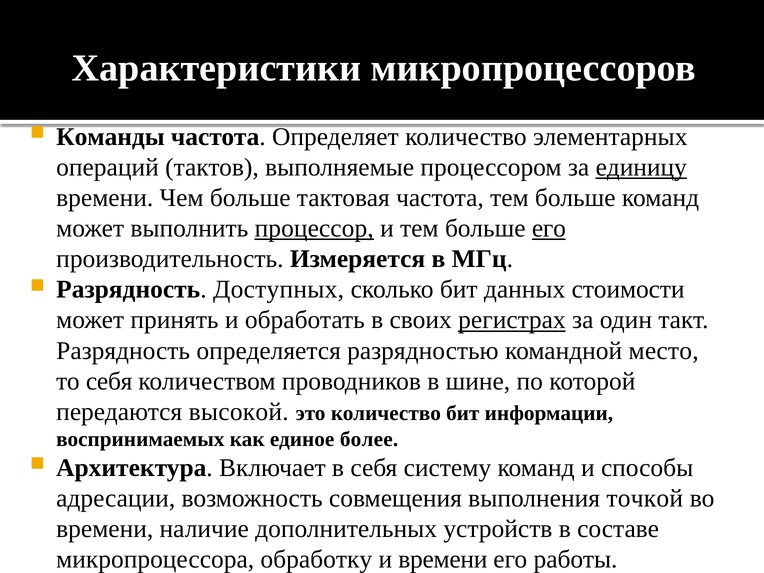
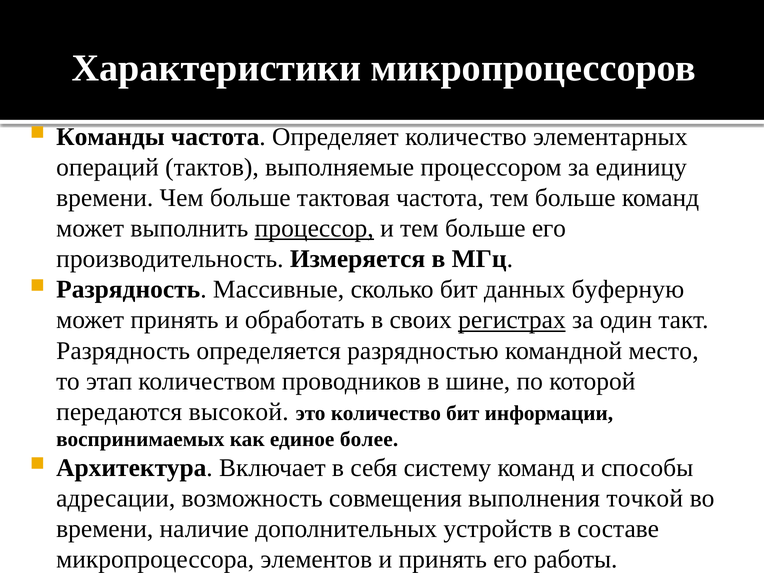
единицу underline: present -> none
его at (549, 228) underline: present -> none
Доступных: Доступных -> Массивные
стоимости: стоимости -> буферную
то себя: себя -> этап
обработку: обработку -> элементов
и времени: времени -> принять
